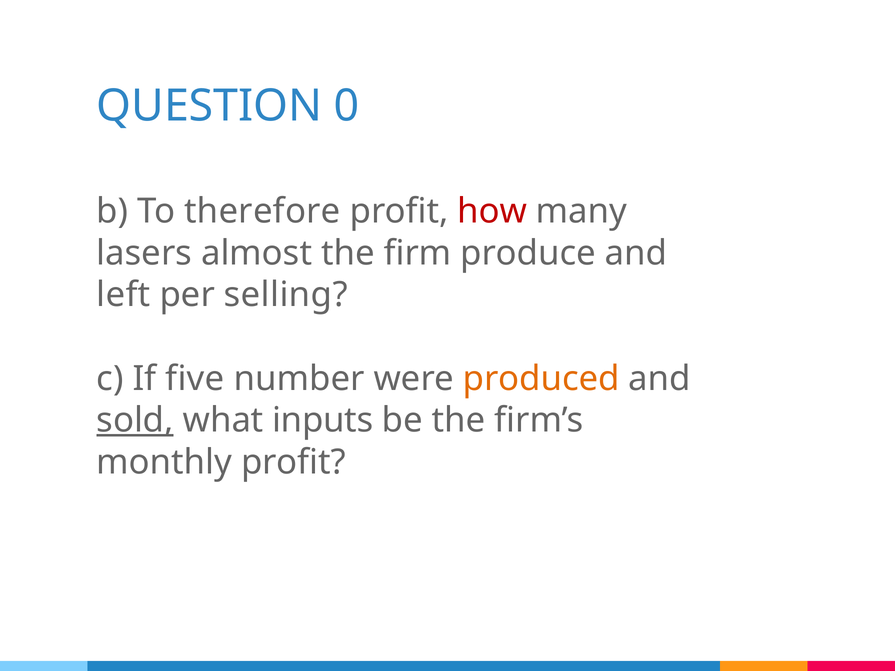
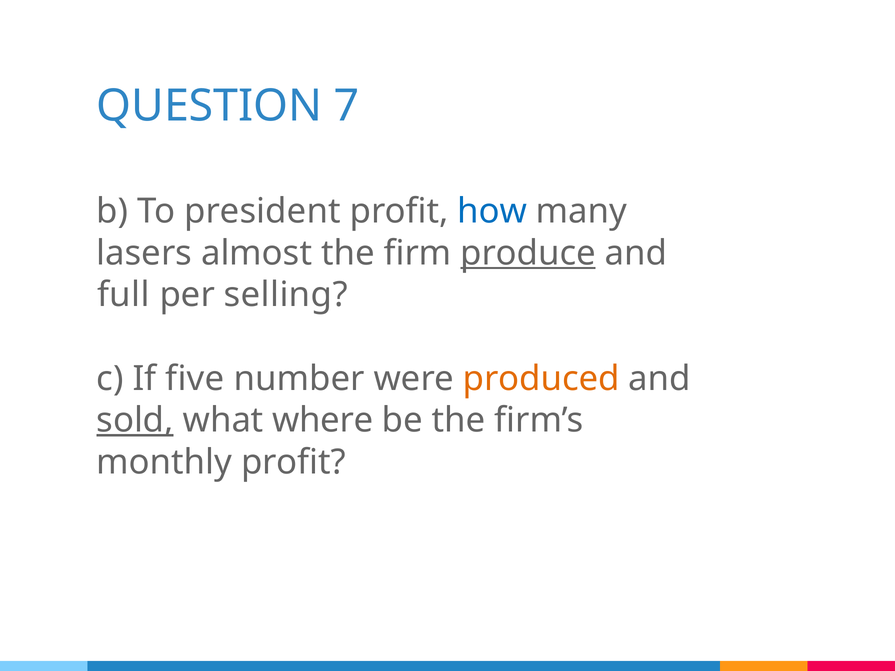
0: 0 -> 7
therefore: therefore -> president
how colour: red -> blue
produce underline: none -> present
left: left -> full
inputs: inputs -> where
